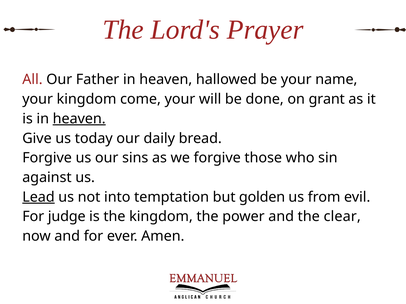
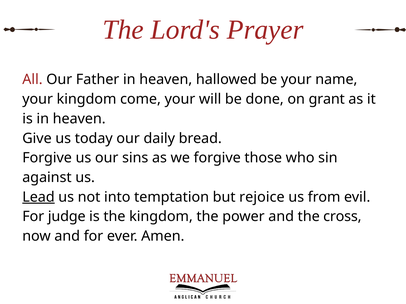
heaven at (79, 119) underline: present -> none
golden: golden -> rejoice
clear: clear -> cross
